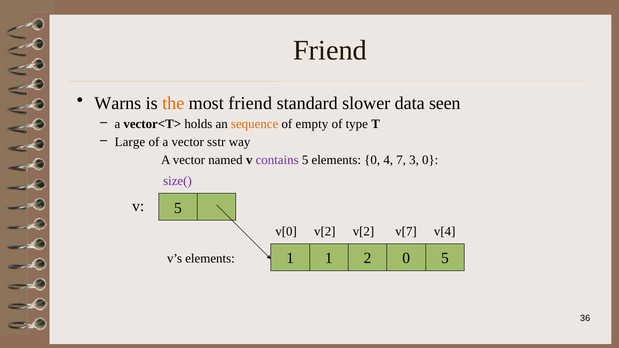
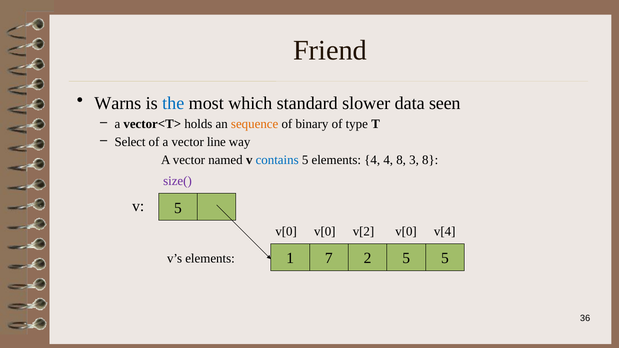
the colour: orange -> blue
most friend: friend -> which
empty: empty -> binary
Large: Large -> Select
sstr: sstr -> line
contains colour: purple -> blue
elements 0: 0 -> 4
4 7: 7 -> 8
3 0: 0 -> 8
v[0 v[2: v[2 -> v[0
v[2 v[7: v[7 -> v[0
1 1: 1 -> 7
2 0: 0 -> 5
